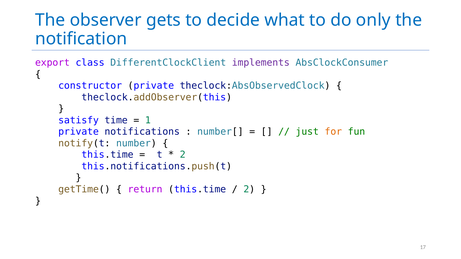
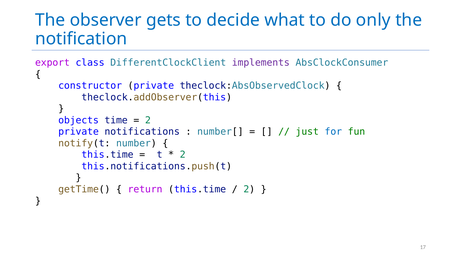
satisfy: satisfy -> objects
1 at (148, 120): 1 -> 2
for colour: orange -> blue
